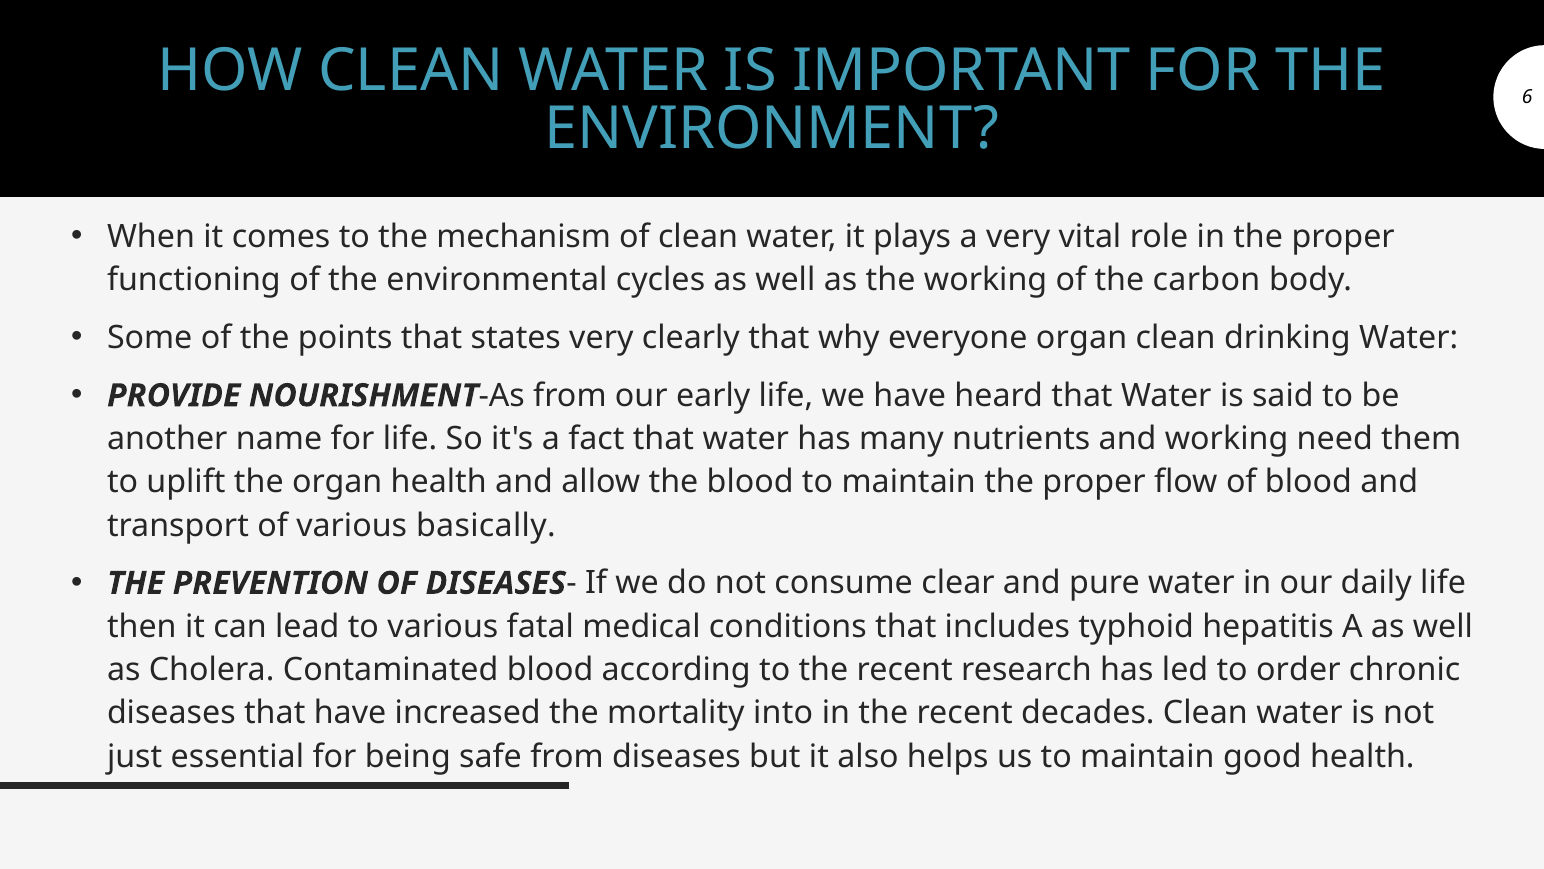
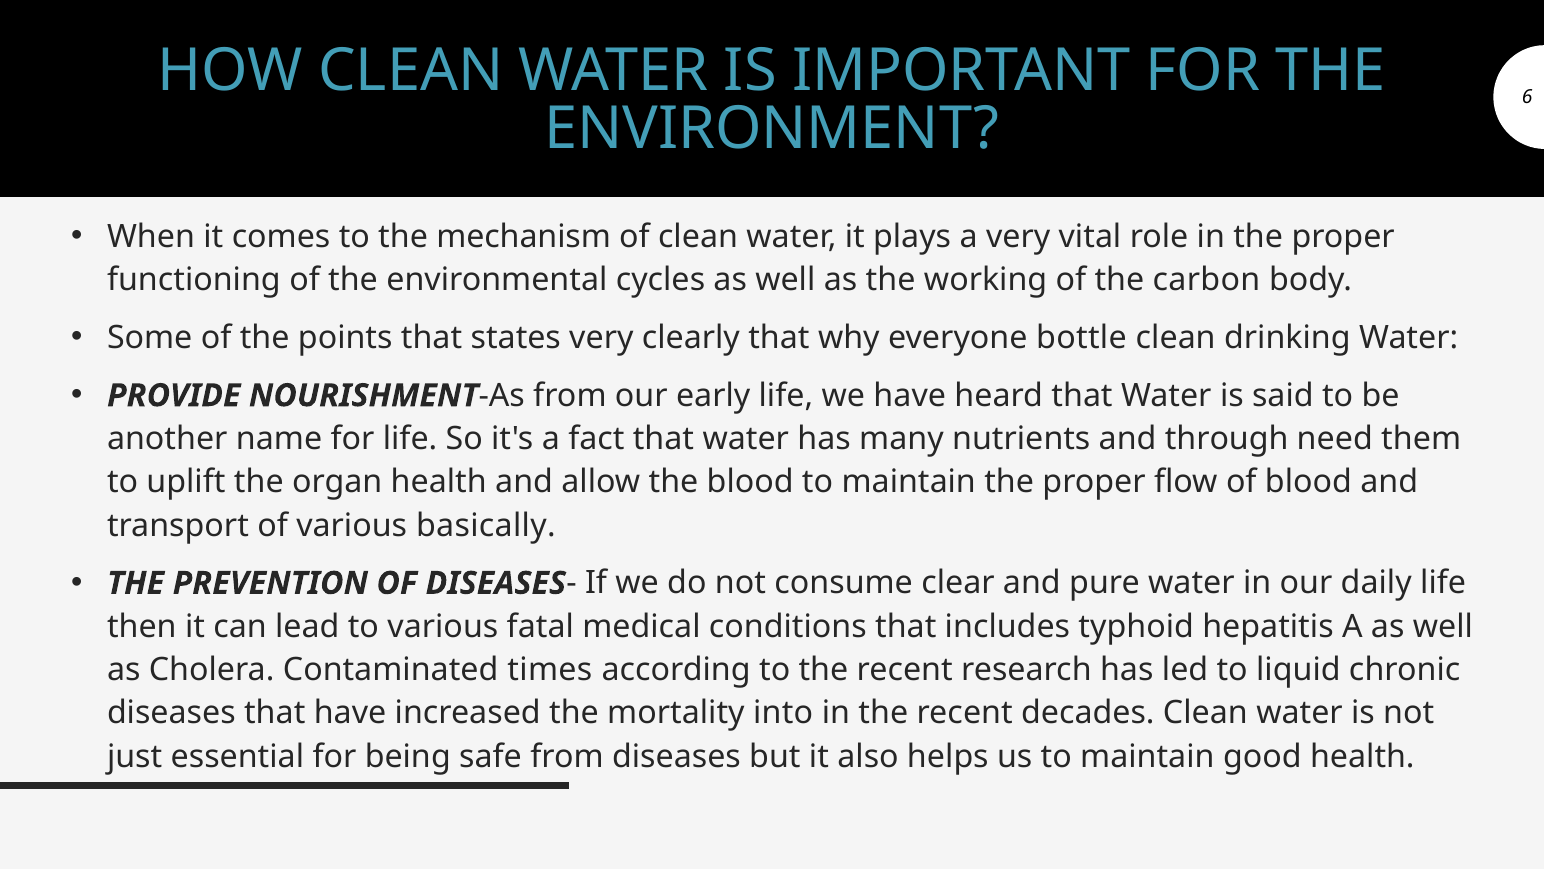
everyone organ: organ -> bottle
and working: working -> through
Contaminated blood: blood -> times
order: order -> liquid
